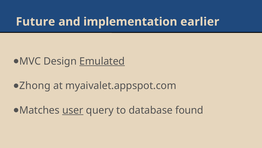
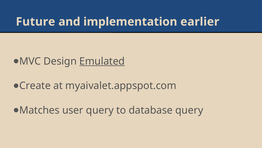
Zhong: Zhong -> Create
user underline: present -> none
database found: found -> query
